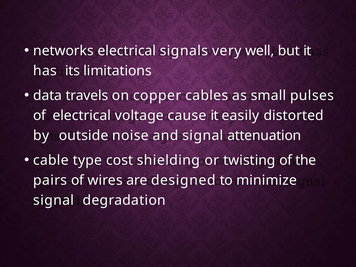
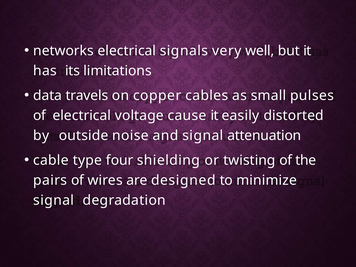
cost: cost -> four
